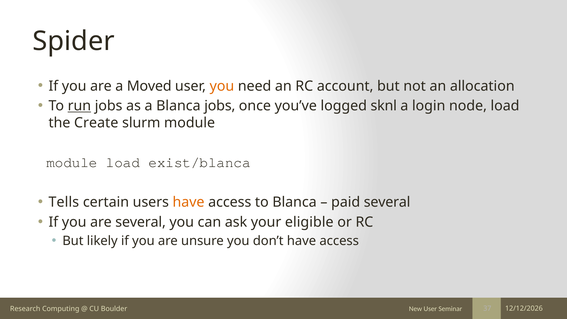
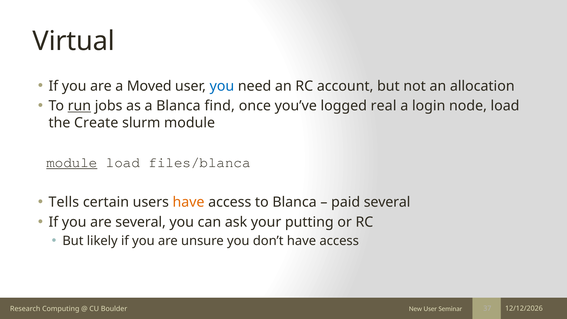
Spider: Spider -> Virtual
you at (222, 86) colour: orange -> blue
Blanca jobs: jobs -> find
sknl: sknl -> real
module at (72, 163) underline: none -> present
exist/blanca: exist/blanca -> files/blanca
eligible: eligible -> putting
